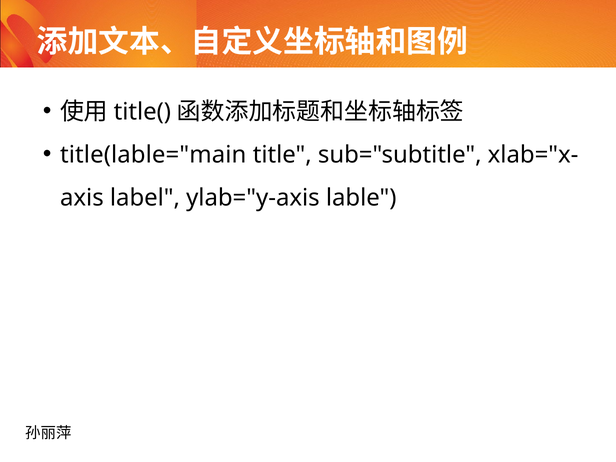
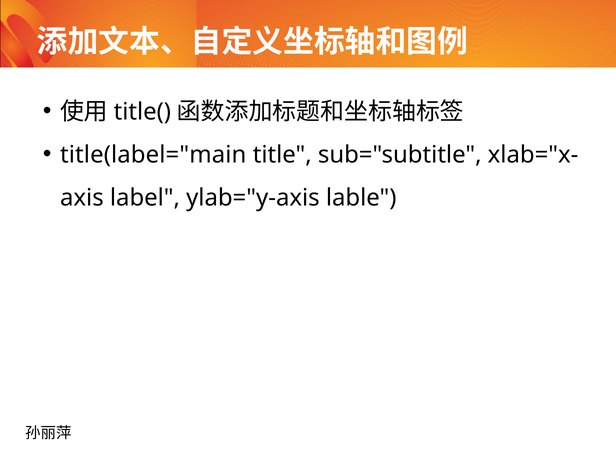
title(lable="main: title(lable="main -> title(label="main
